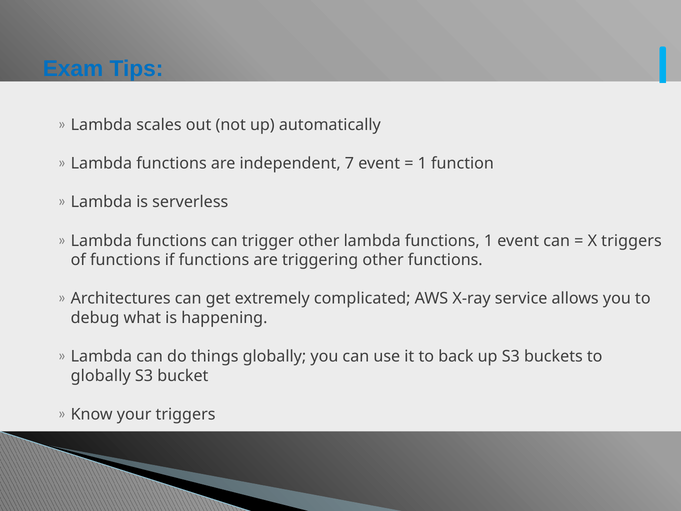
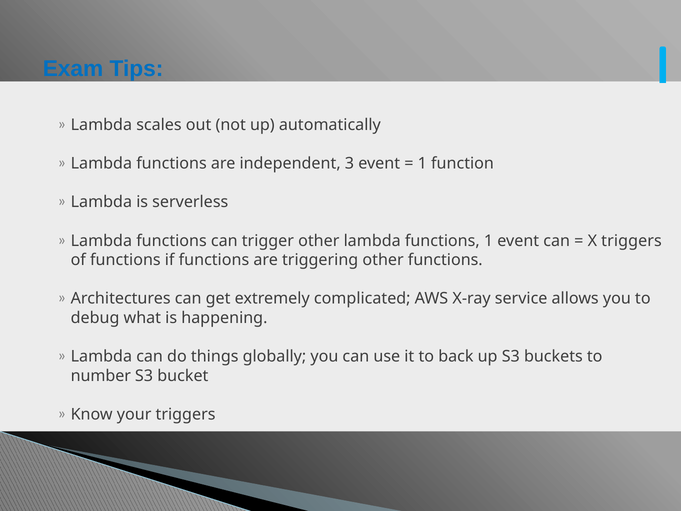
7: 7 -> 3
globally at (101, 376): globally -> number
